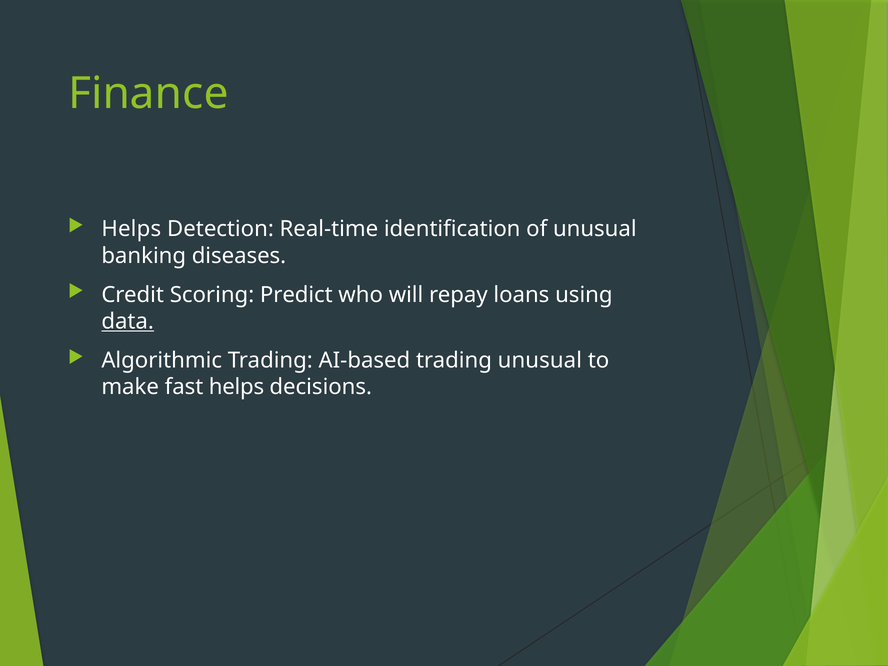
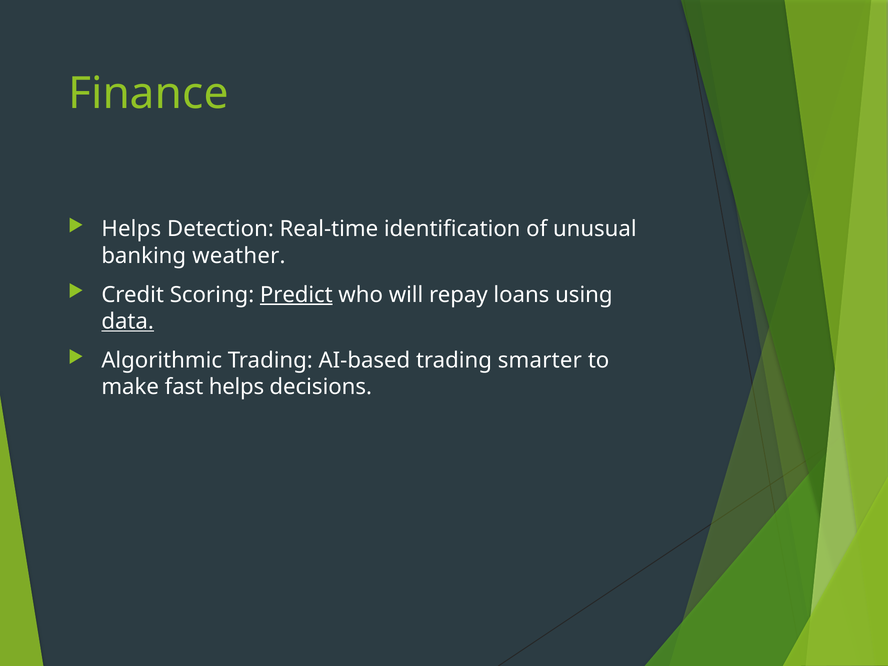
diseases: diseases -> weather
Predict underline: none -> present
trading unusual: unusual -> smarter
